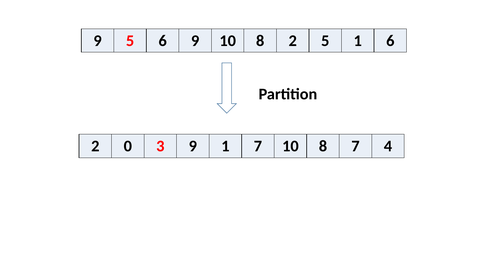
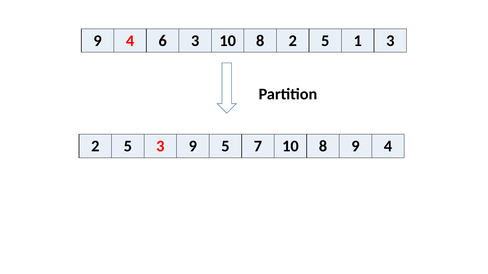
5 at (130, 41): 5 -> 4
6 9: 9 -> 3
1 6: 6 -> 3
0 at (128, 146): 0 -> 5
9 1: 1 -> 5
8 7: 7 -> 9
